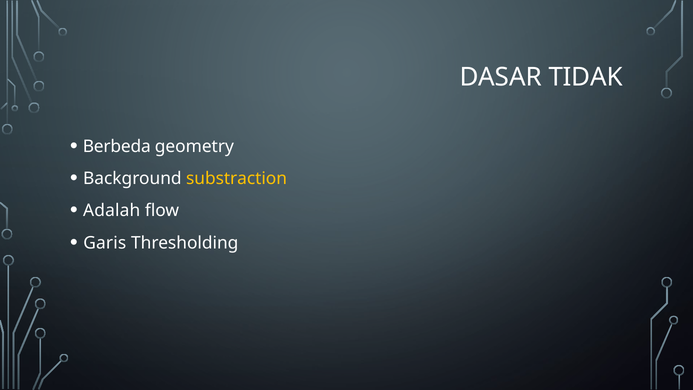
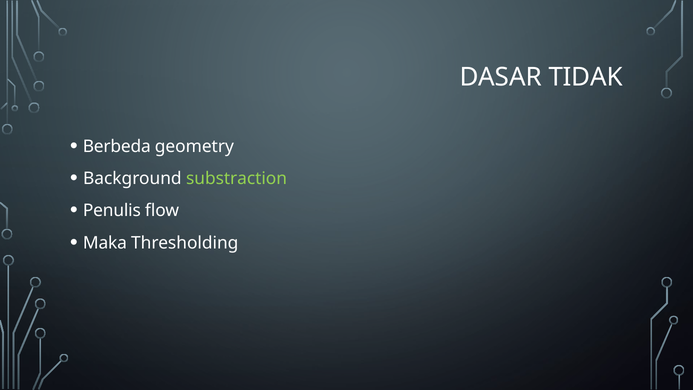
substraction colour: yellow -> light green
Adalah: Adalah -> Penulis
Garis: Garis -> Maka
